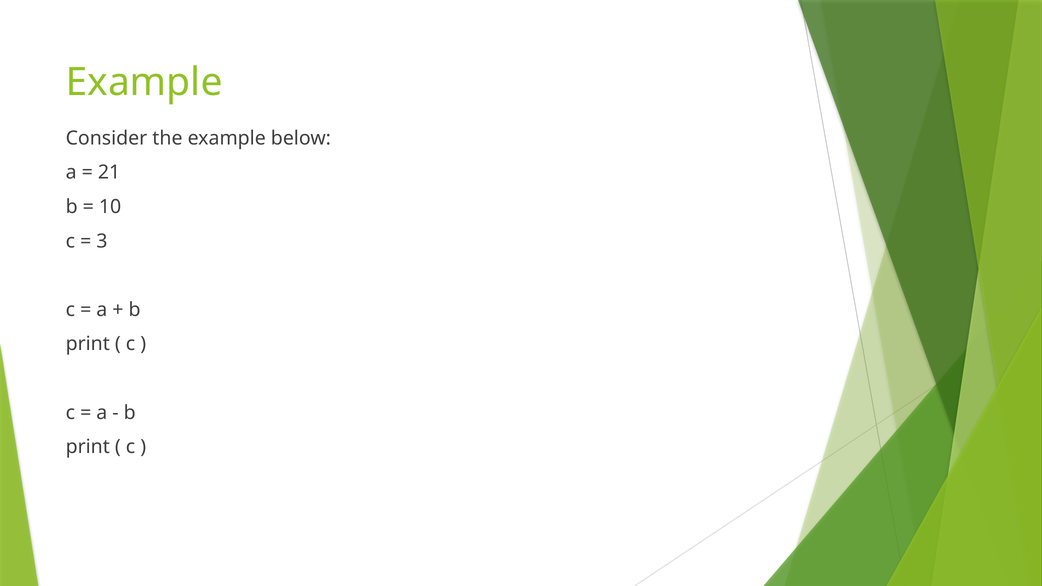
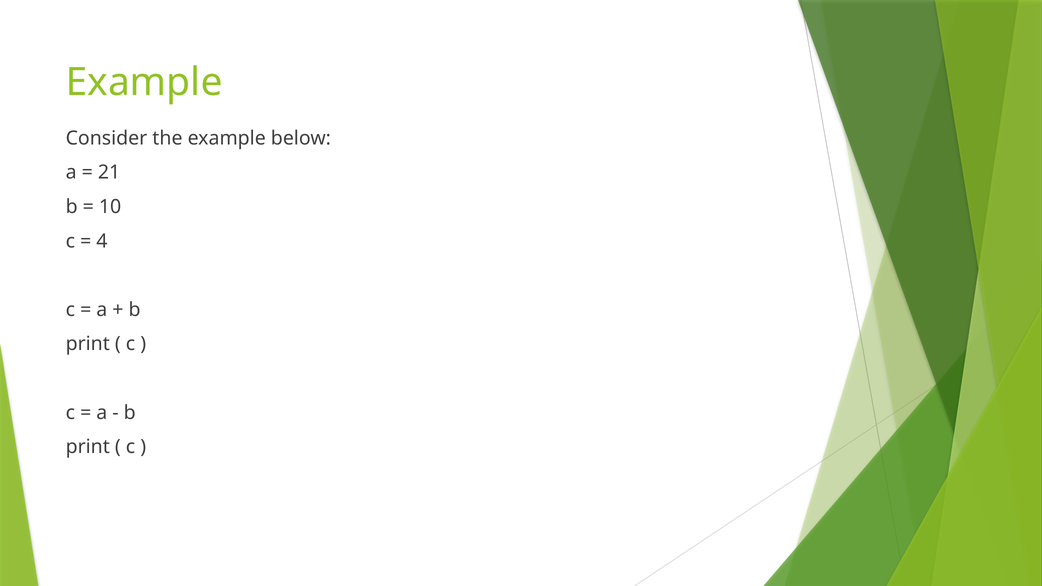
3: 3 -> 4
